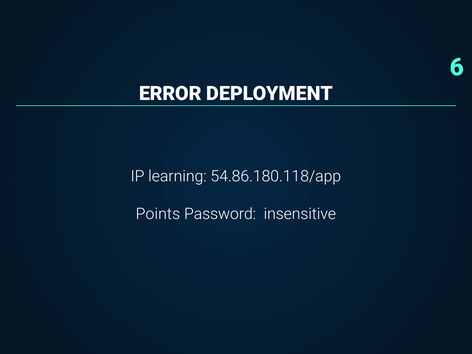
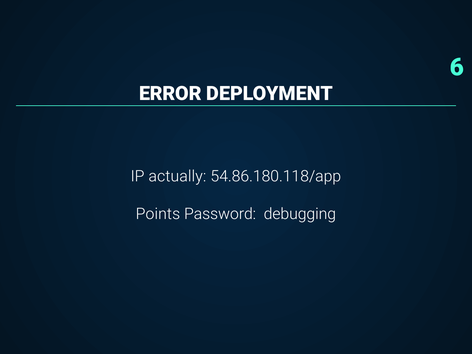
learning: learning -> actually
insensitive: insensitive -> debugging
